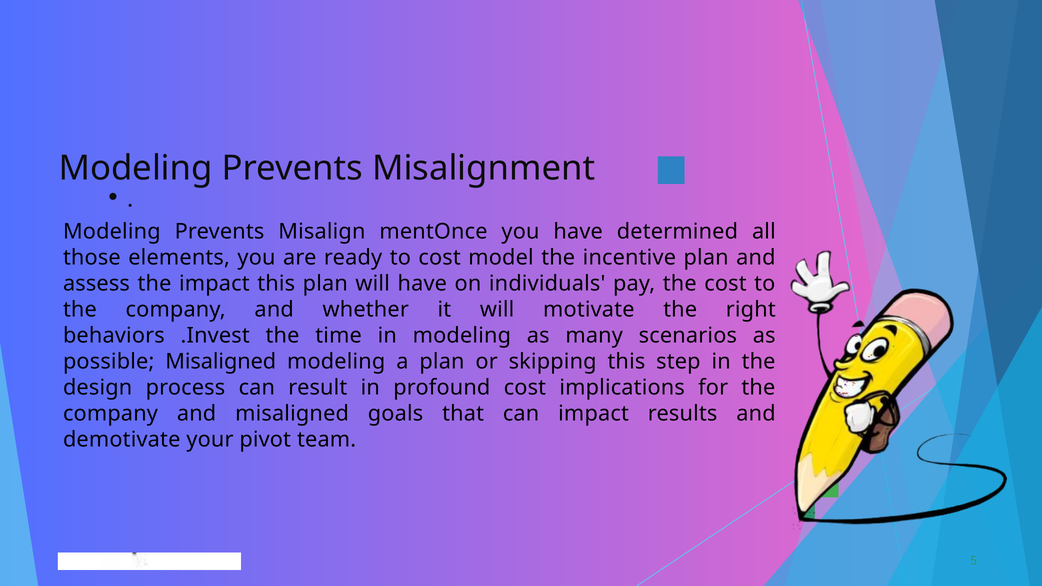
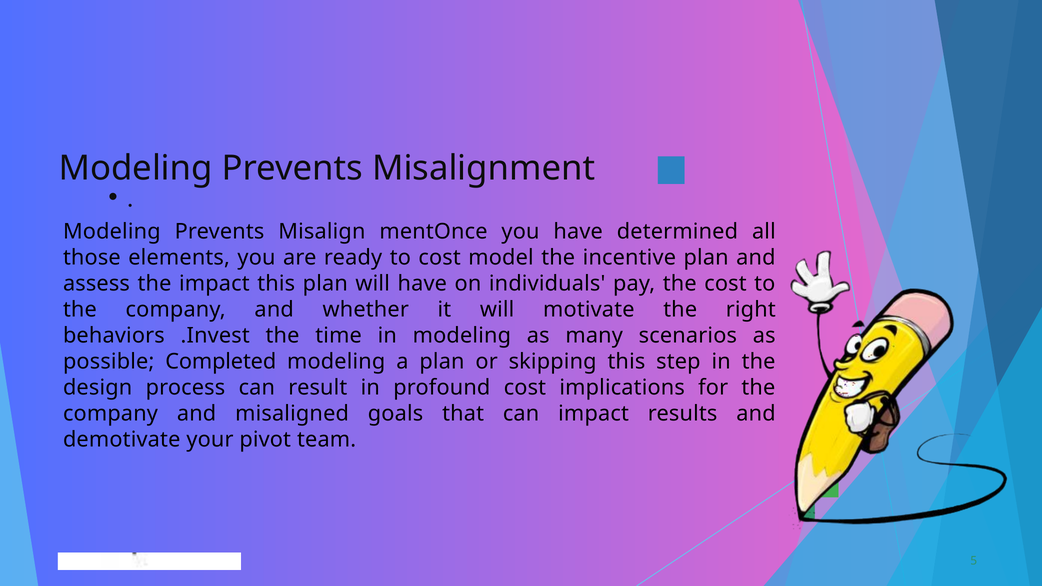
possible Misaligned: Misaligned -> Completed
